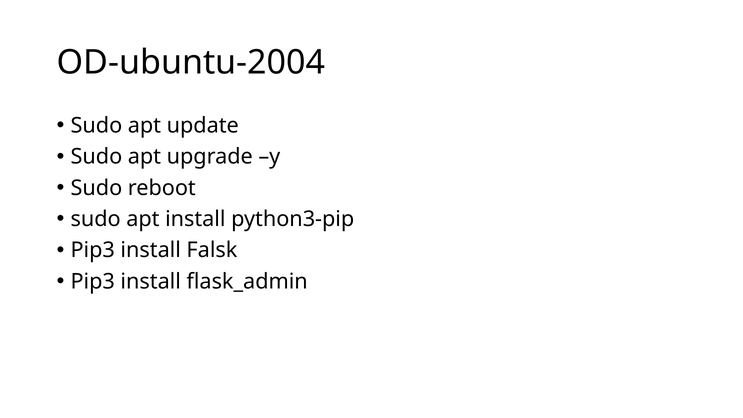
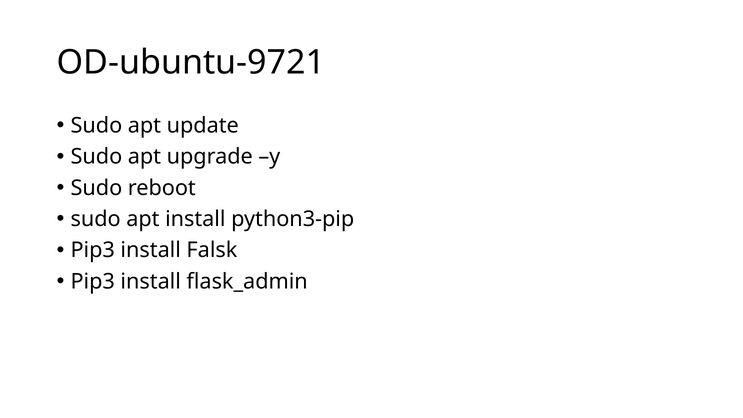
OD-ubuntu-2004: OD-ubuntu-2004 -> OD-ubuntu-9721
